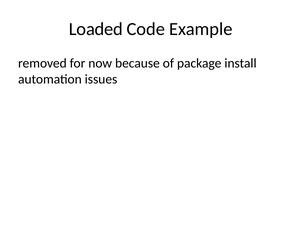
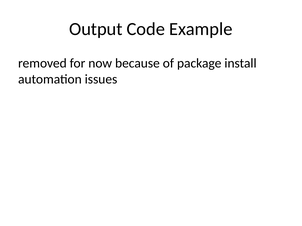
Loaded: Loaded -> Output
